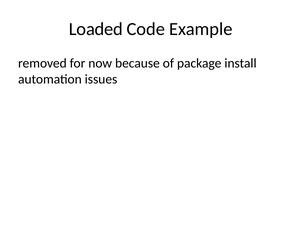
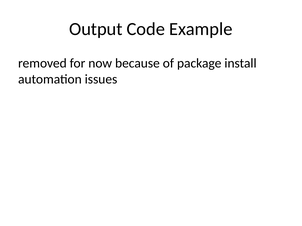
Loaded: Loaded -> Output
